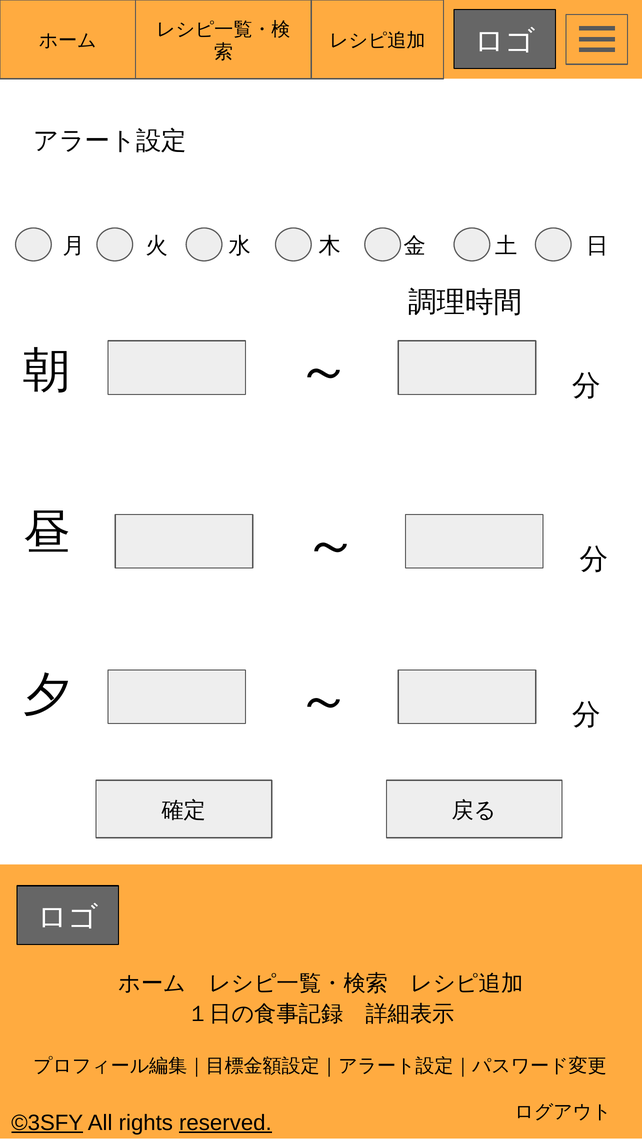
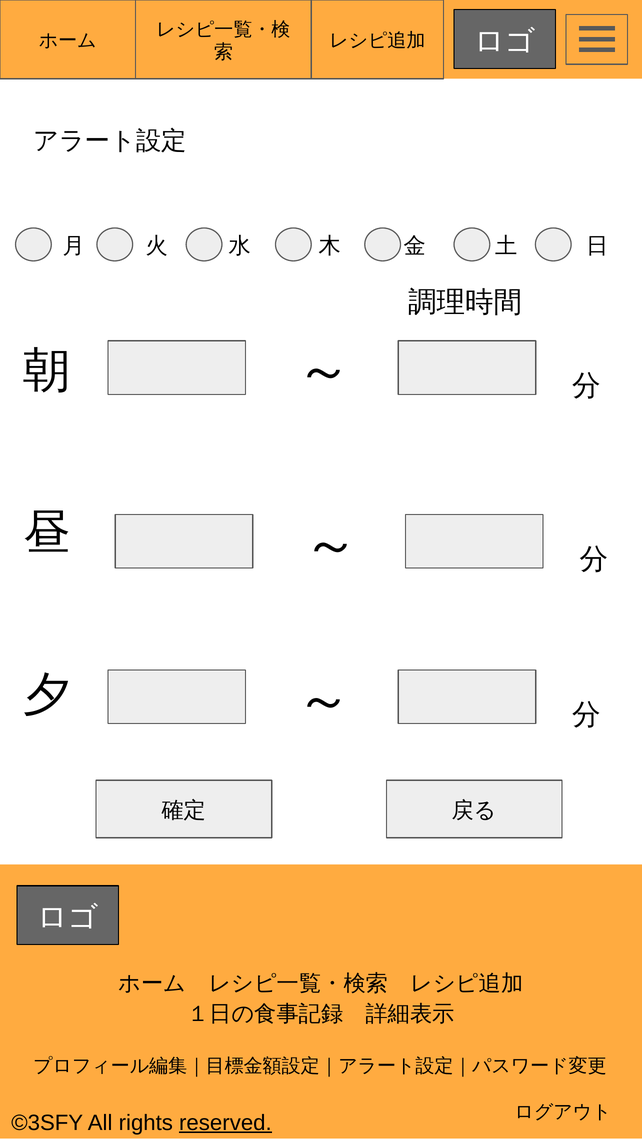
©3SFY underline: present -> none
